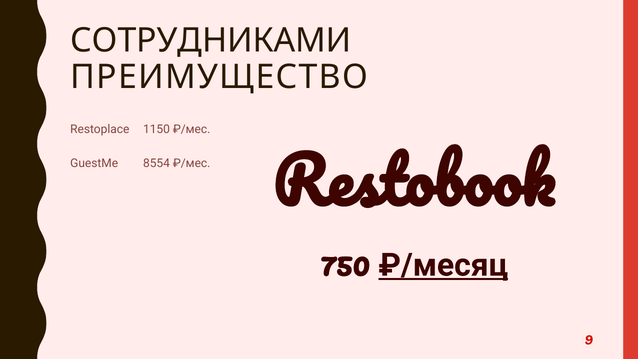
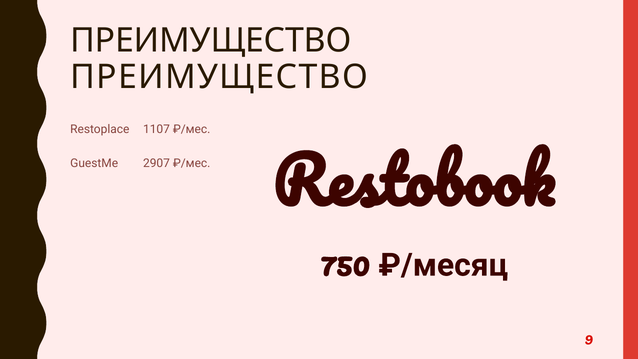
СОТРУДНИКАМИ at (211, 41): СОТРУДНИКАМИ -> ПРЕИМУЩЕСТВО
1150: 1150 -> 1107
8554: 8554 -> 2907
₽/месяц underline: present -> none
